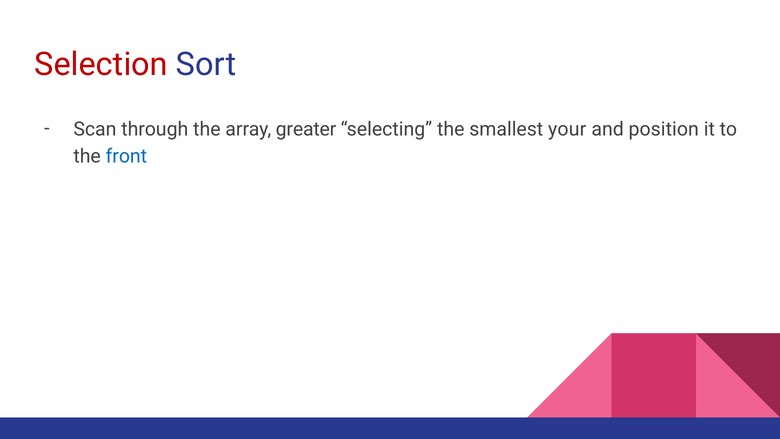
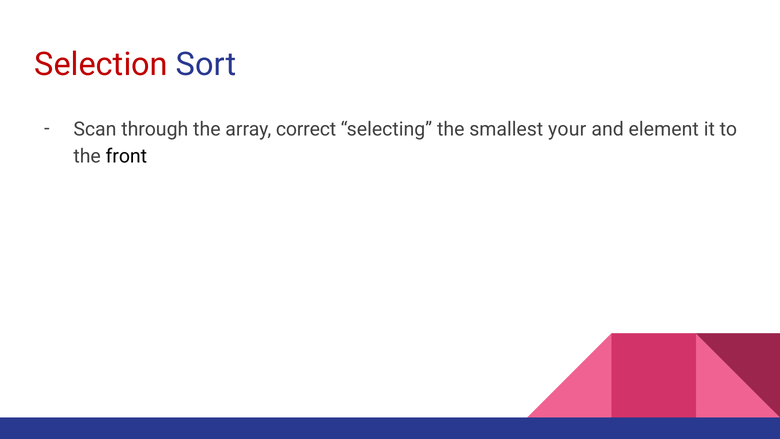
greater: greater -> correct
position: position -> element
front colour: blue -> black
